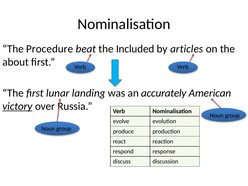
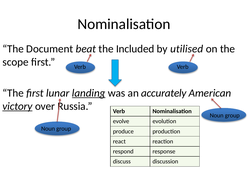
Procedure: Procedure -> Document
articles: articles -> utilised
about: about -> scope
landing underline: none -> present
